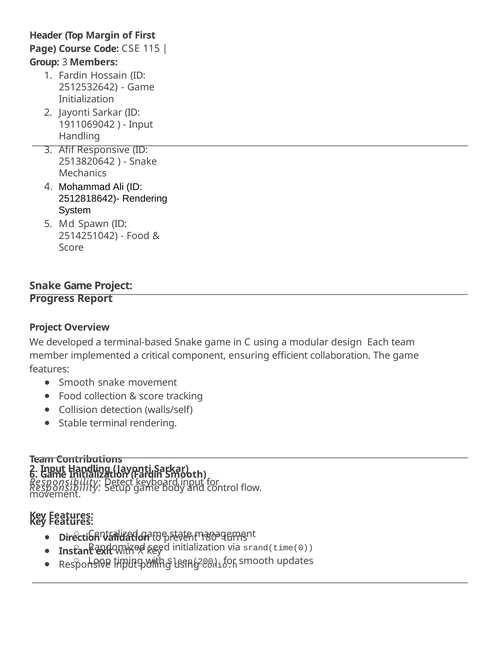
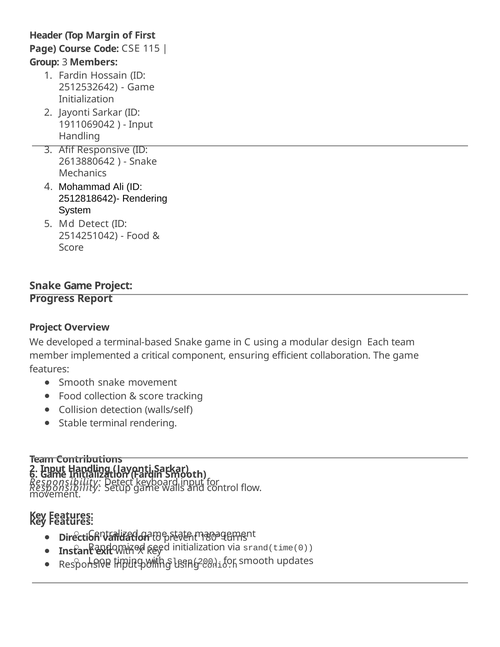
2513820642: 2513820642 -> 2613880642
Md Spawn: Spawn -> Detect
body: body -> walls
